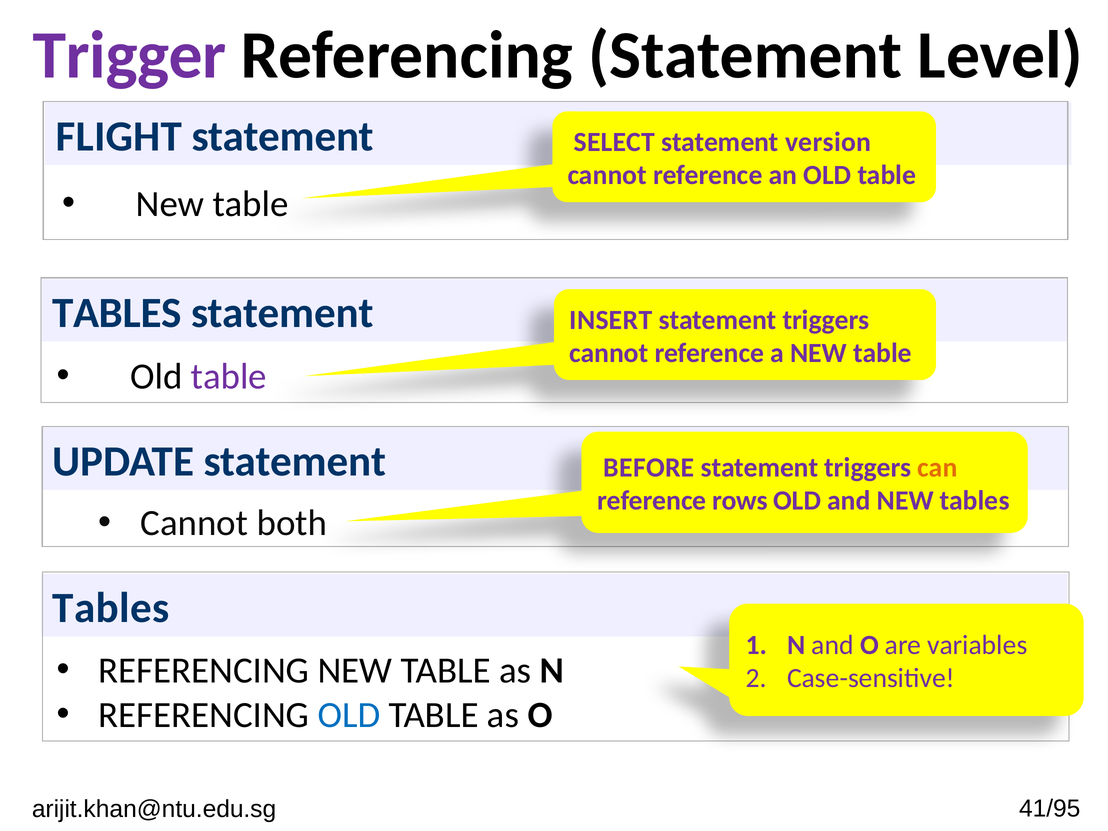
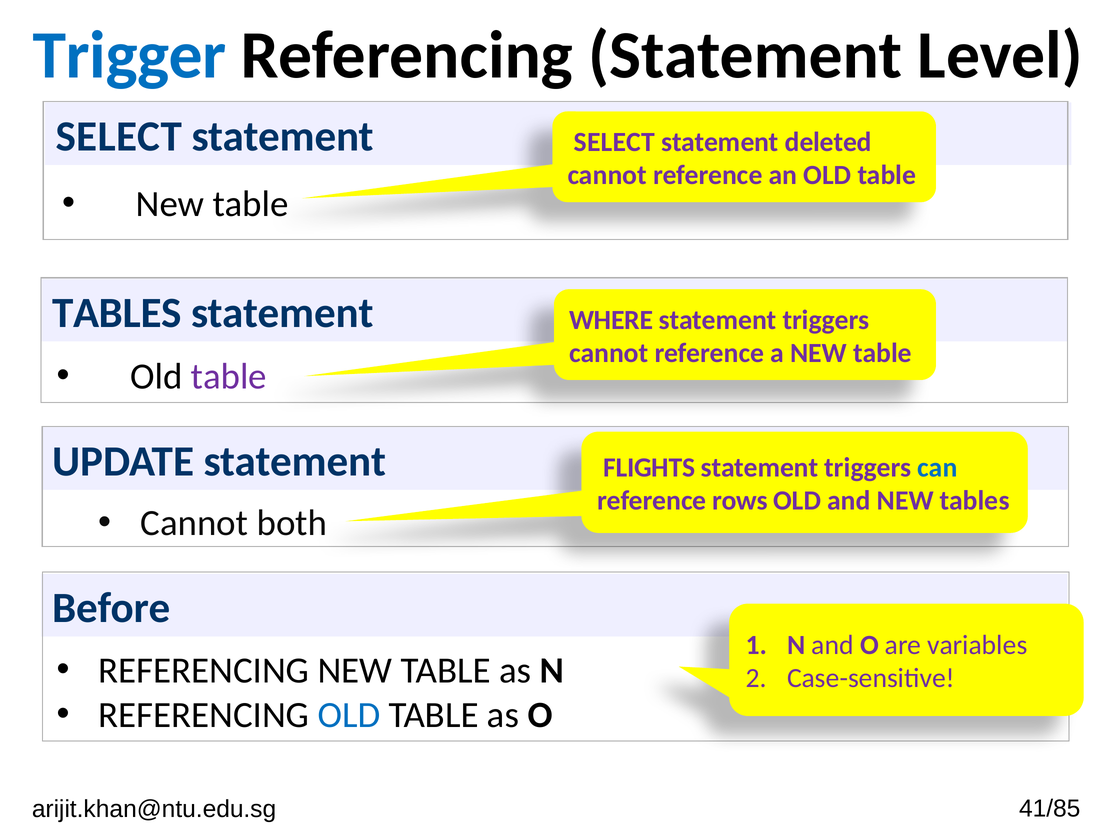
Trigger colour: purple -> blue
FLIGHT at (119, 137): FLIGHT -> SELECT
version: version -> deleted
INSERT: INSERT -> WHERE
BEFORE: BEFORE -> FLIGHTS
can colour: orange -> blue
Tables at (111, 608): Tables -> Before
41/95: 41/95 -> 41/85
